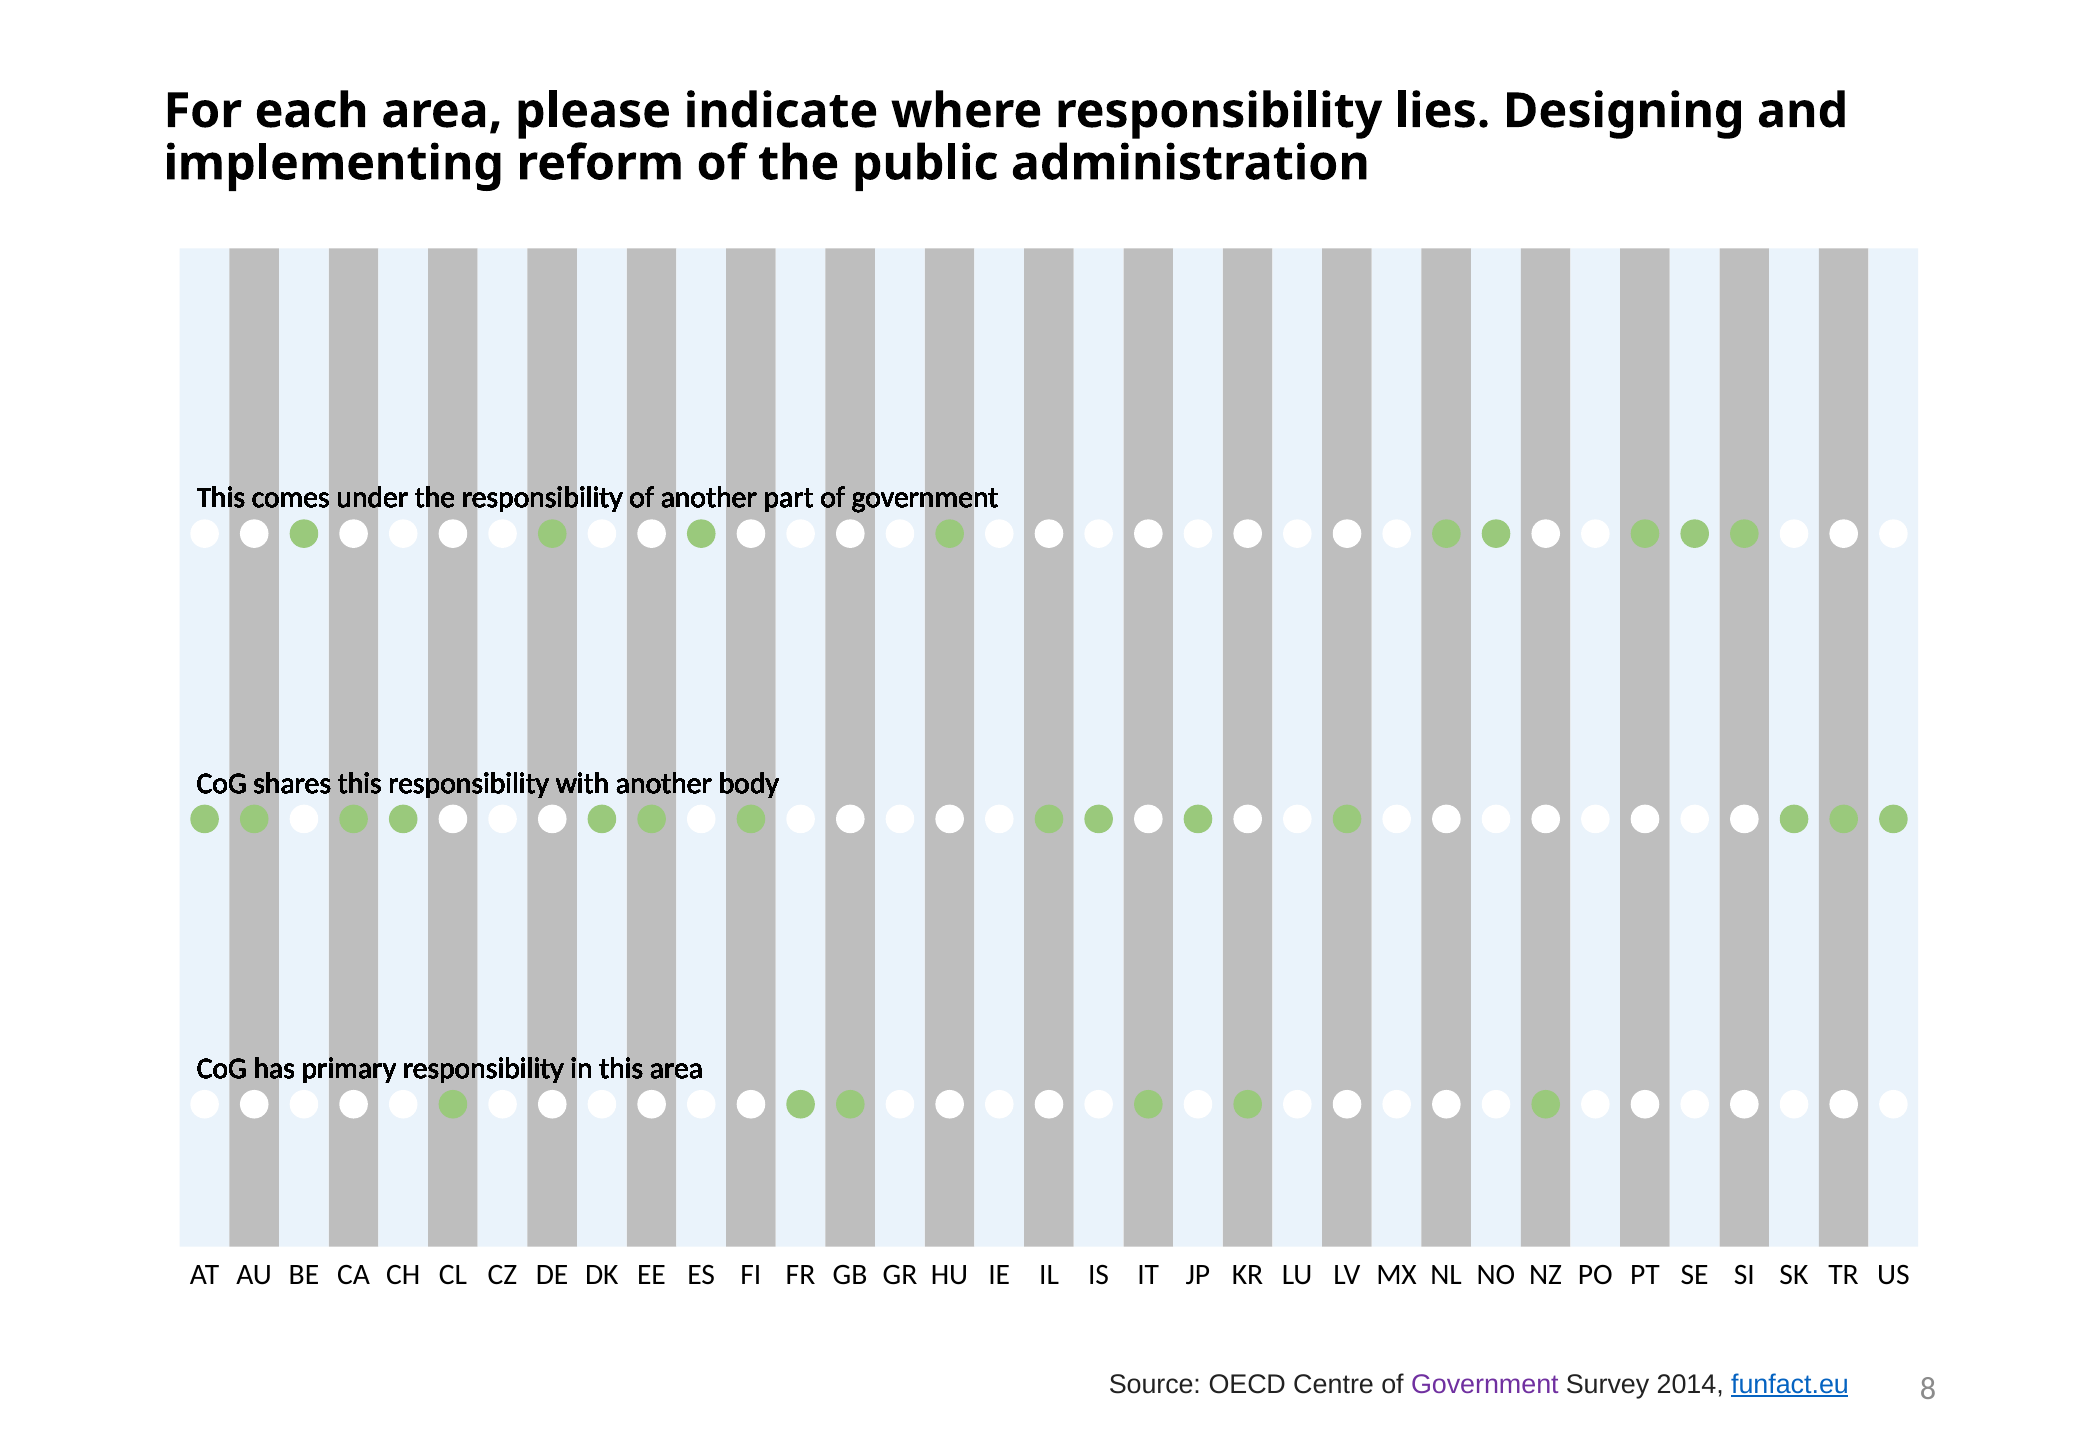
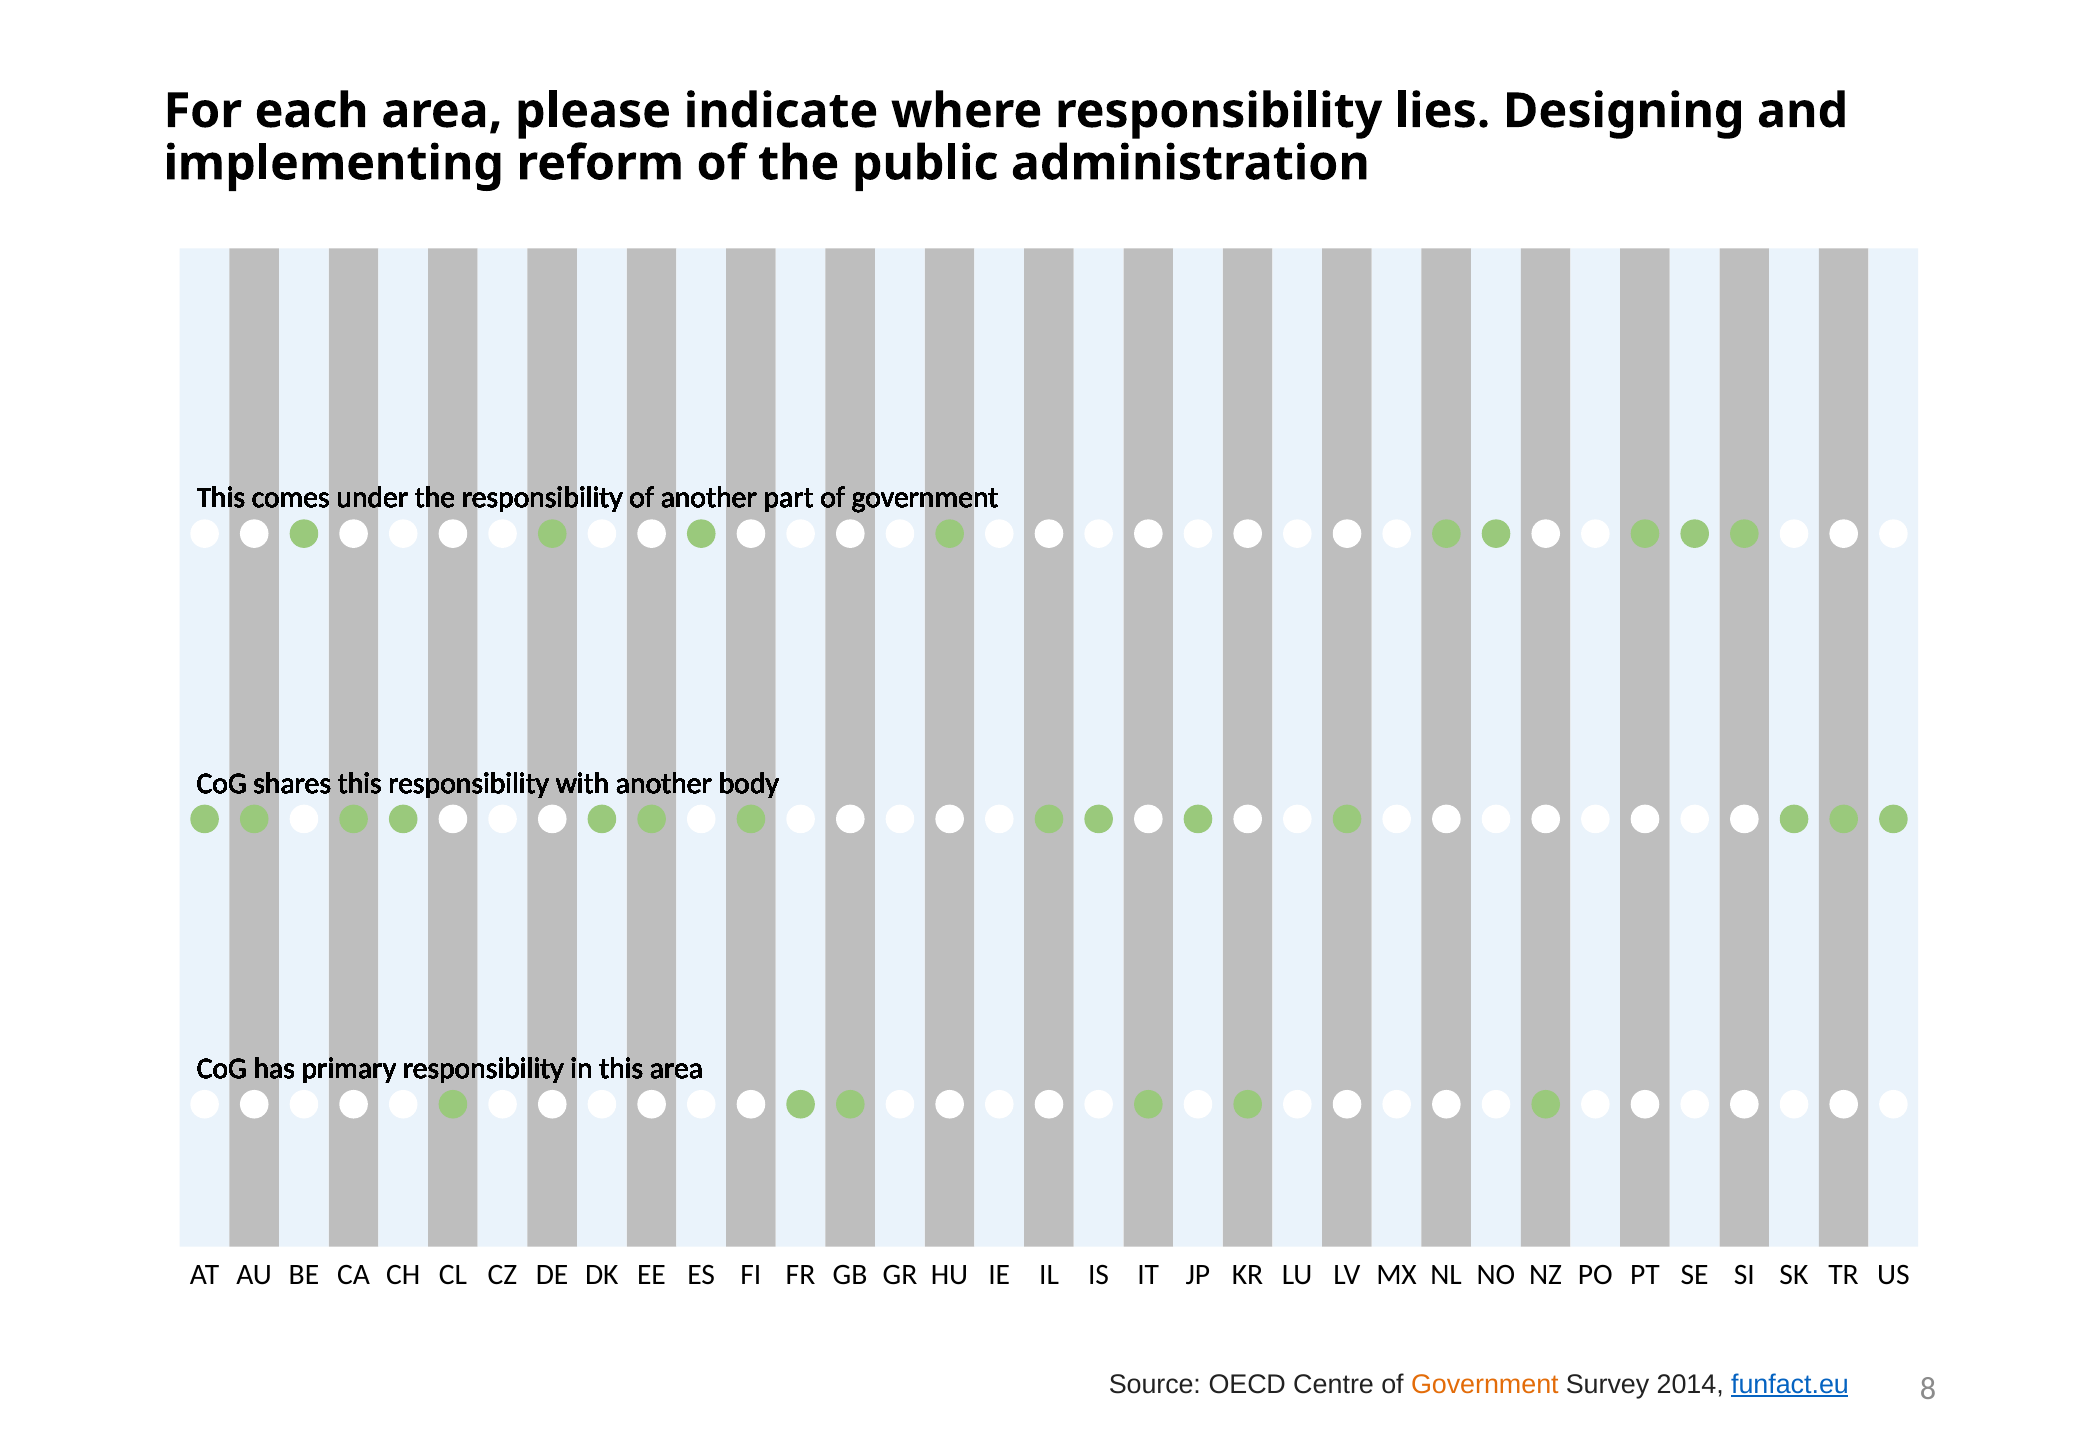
Government at (1485, 1384) colour: purple -> orange
